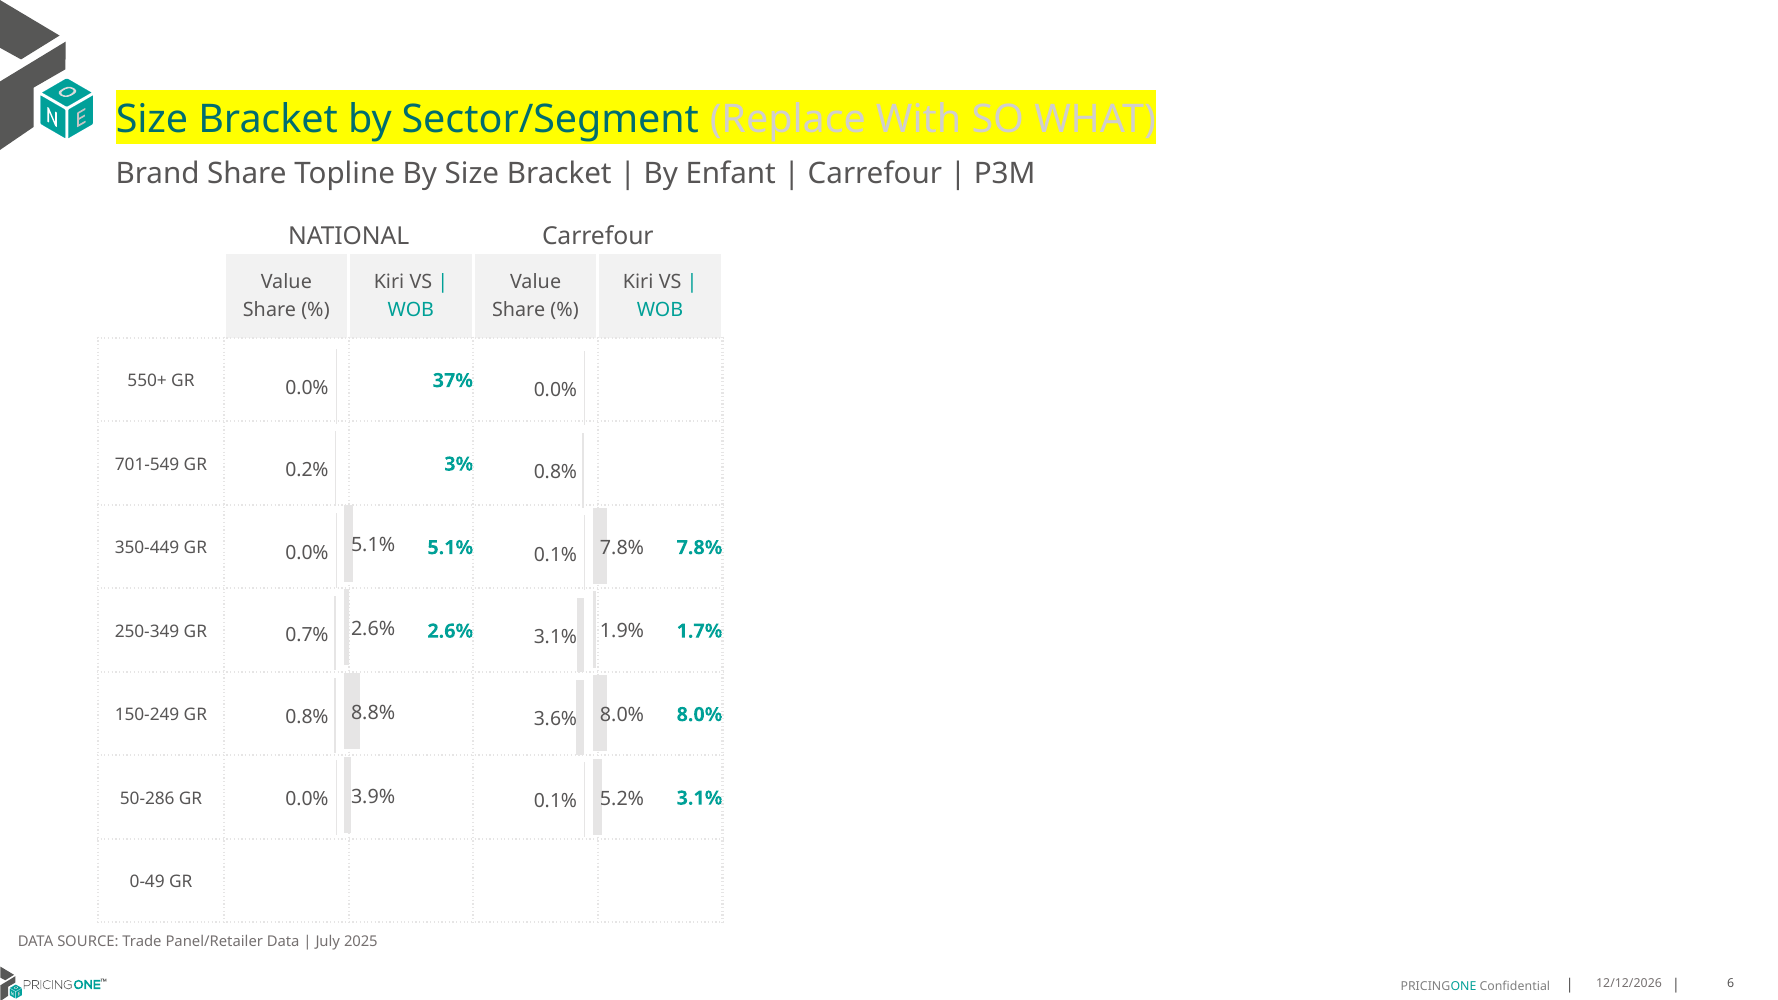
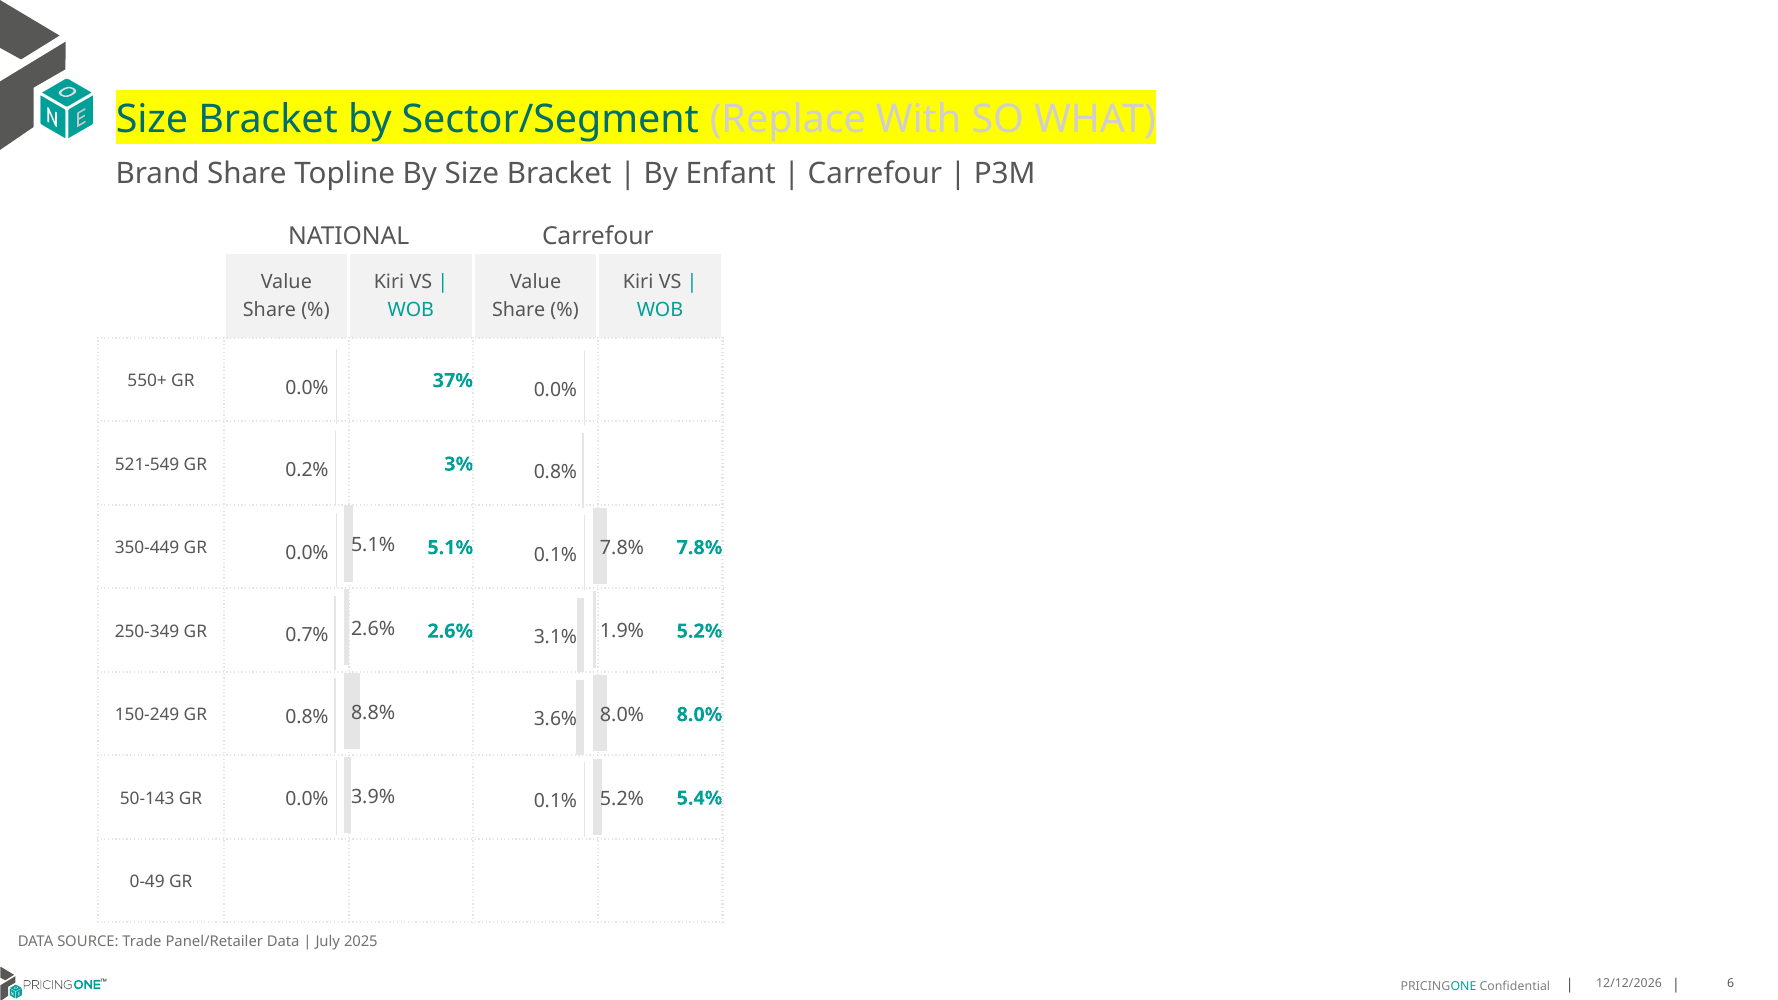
701-549: 701-549 -> 521-549
2.6% 1.7%: 1.7% -> 5.2%
50-286: 50-286 -> 50-143
GR 3.1%: 3.1% -> 5.4%
